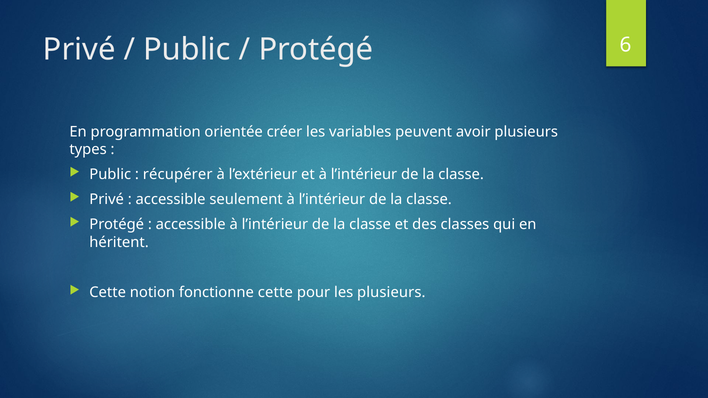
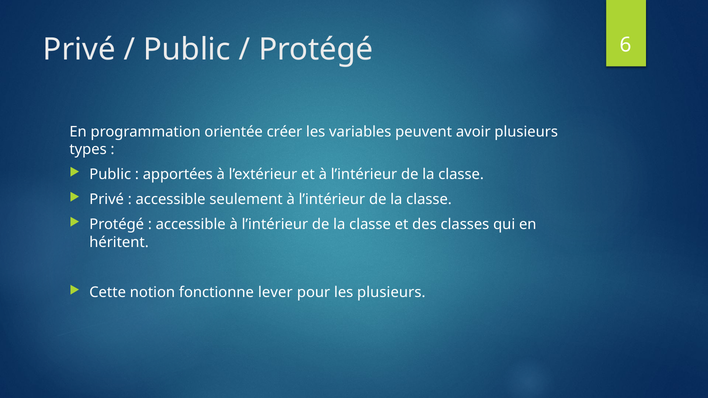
récupérer: récupérer -> apportées
fonctionne cette: cette -> lever
